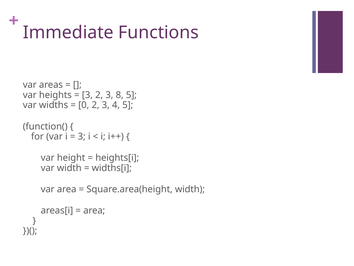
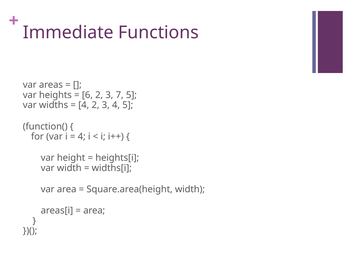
3 at (87, 95): 3 -> 6
8: 8 -> 7
0 at (84, 105): 0 -> 4
3 at (82, 136): 3 -> 4
